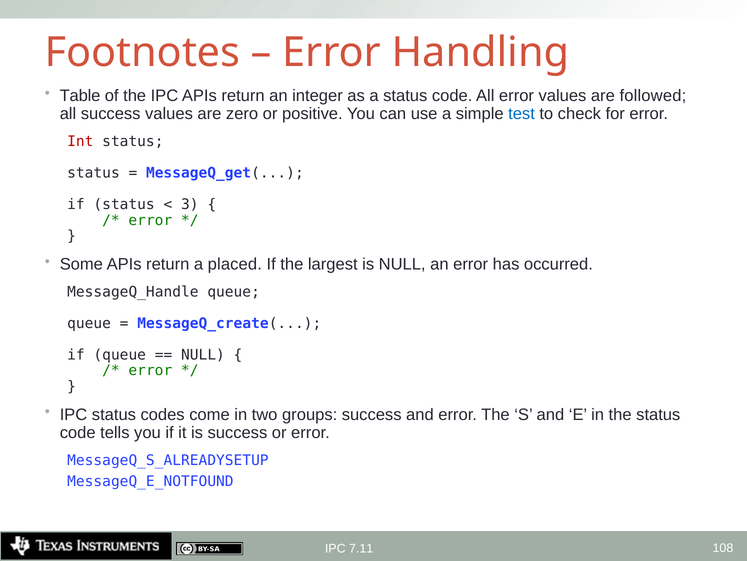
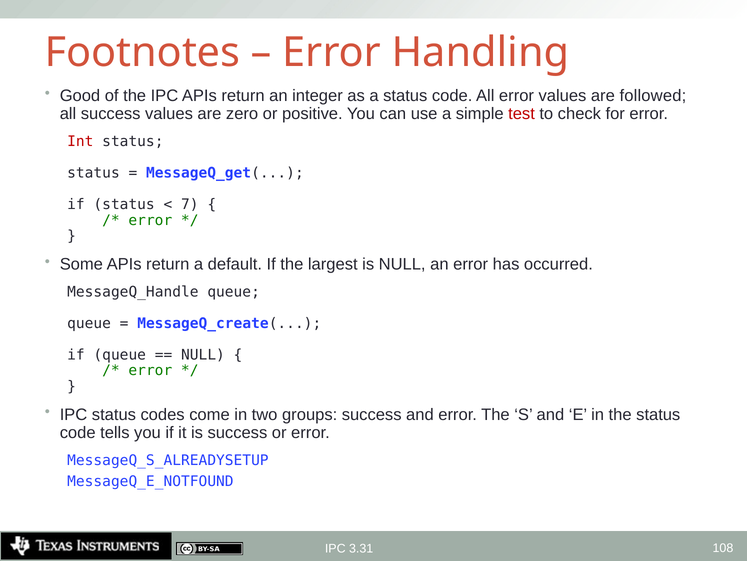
Table: Table -> Good
test colour: blue -> red
3: 3 -> 7
placed: placed -> default
7.11: 7.11 -> 3.31
